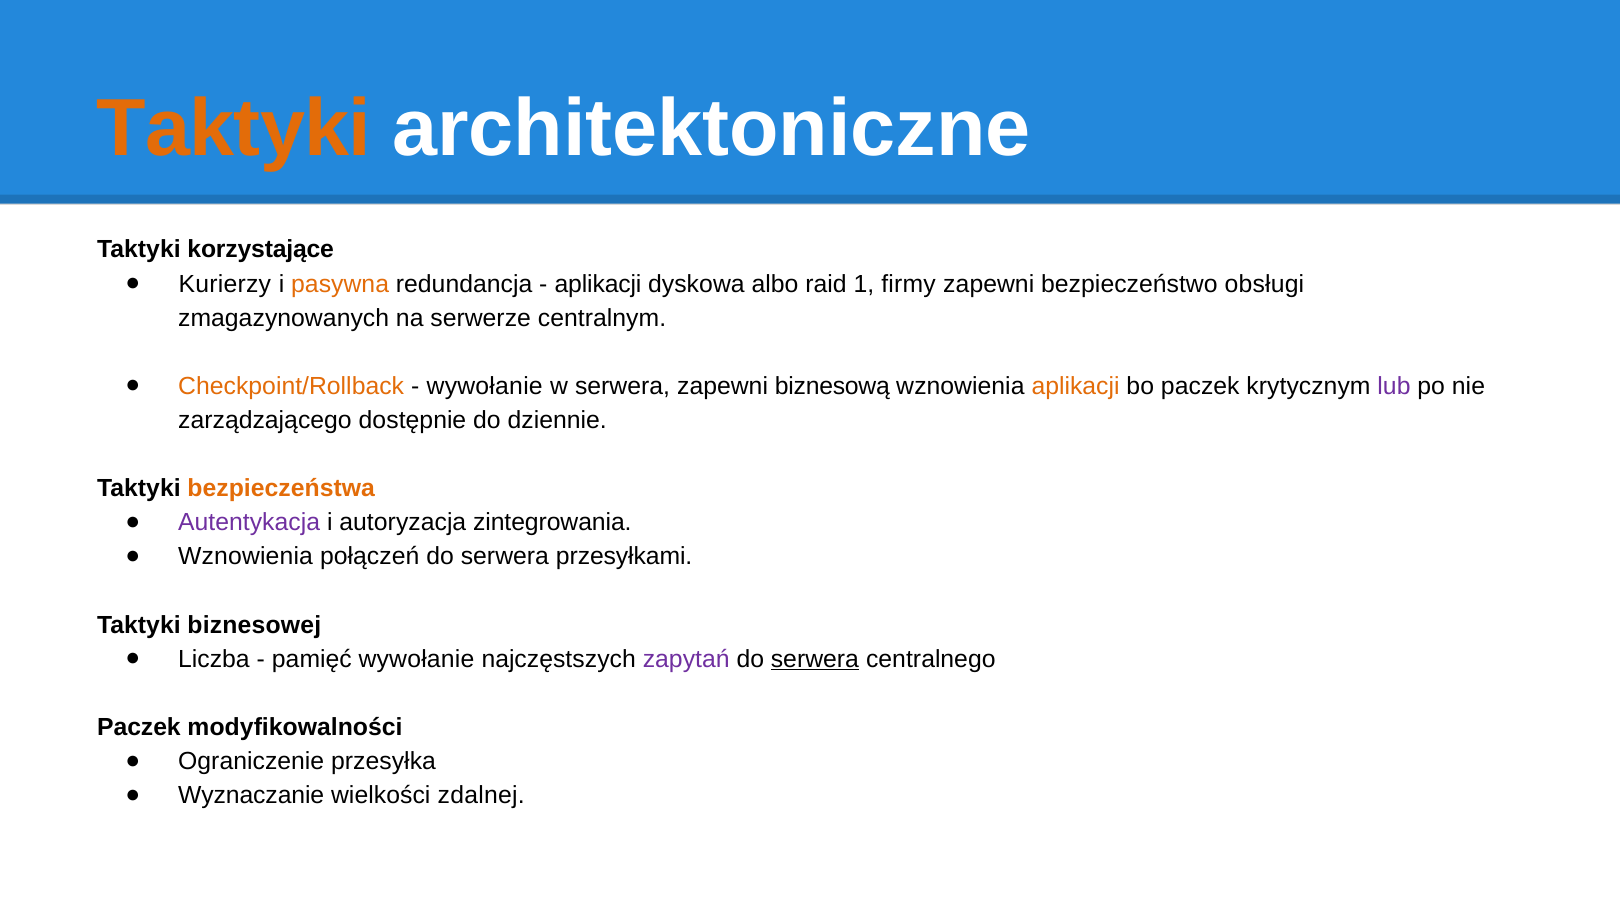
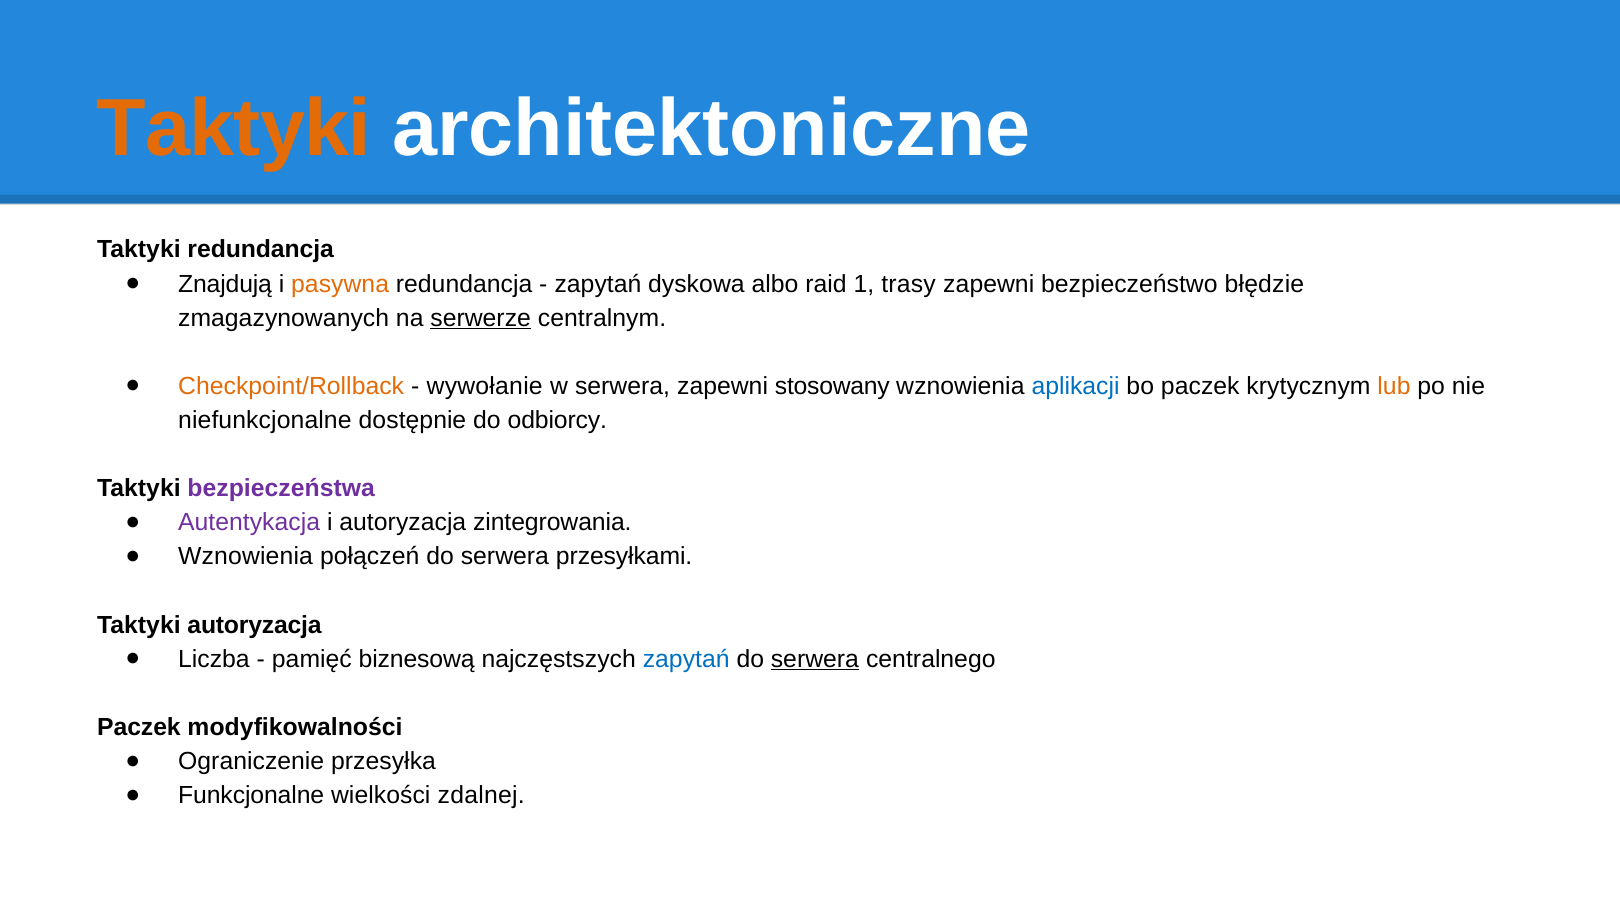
Taktyki korzystające: korzystające -> redundancja
Kurierzy: Kurierzy -> Znajdują
aplikacji at (598, 284): aplikacji -> zapytań
firmy: firmy -> trasy
obsługi: obsługi -> błędzie
serwerze underline: none -> present
biznesową: biznesową -> stosowany
aplikacji at (1076, 386) colour: orange -> blue
lub colour: purple -> orange
zarządzającego: zarządzającego -> niefunkcjonalne
dziennie: dziennie -> odbiorcy
bezpieczeństwa colour: orange -> purple
Taktyki biznesowej: biznesowej -> autoryzacja
pamięć wywołanie: wywołanie -> biznesową
zapytań at (686, 659) colour: purple -> blue
Wyznaczanie: Wyznaczanie -> Funkcjonalne
